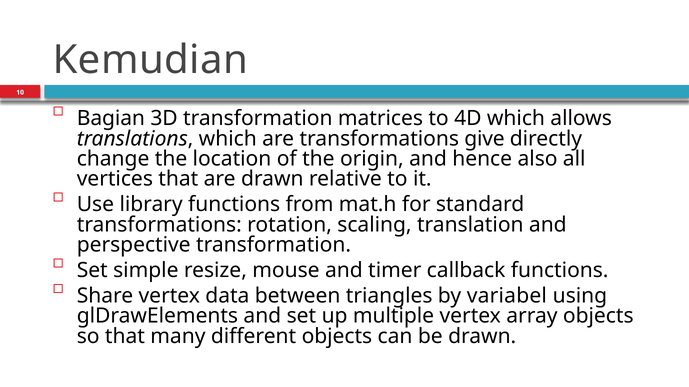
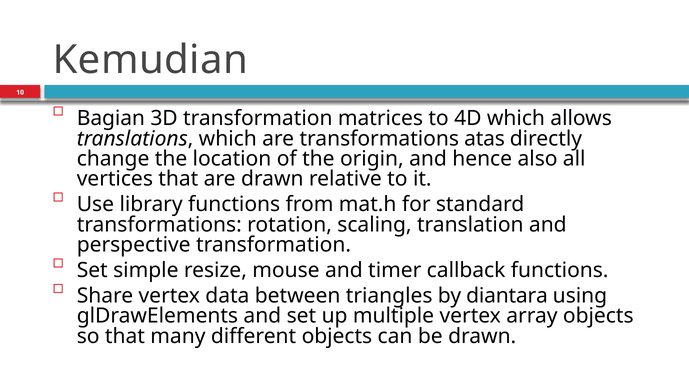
give: give -> atas
variabel: variabel -> diantara
